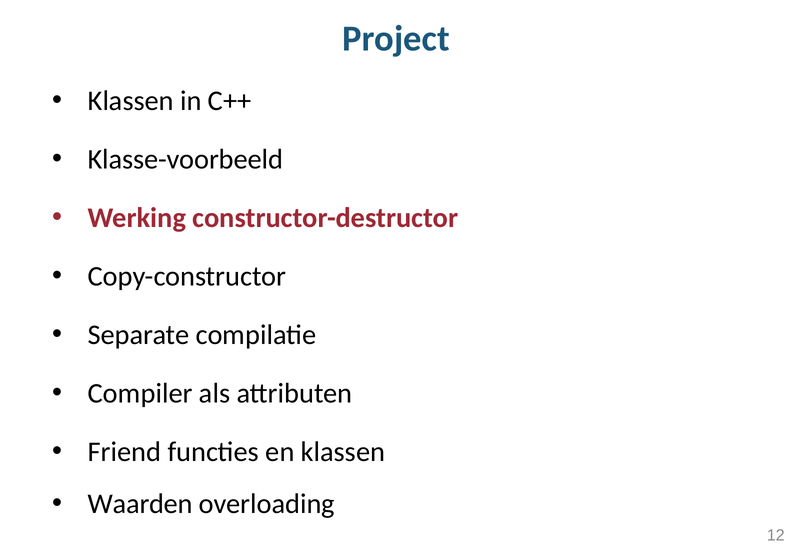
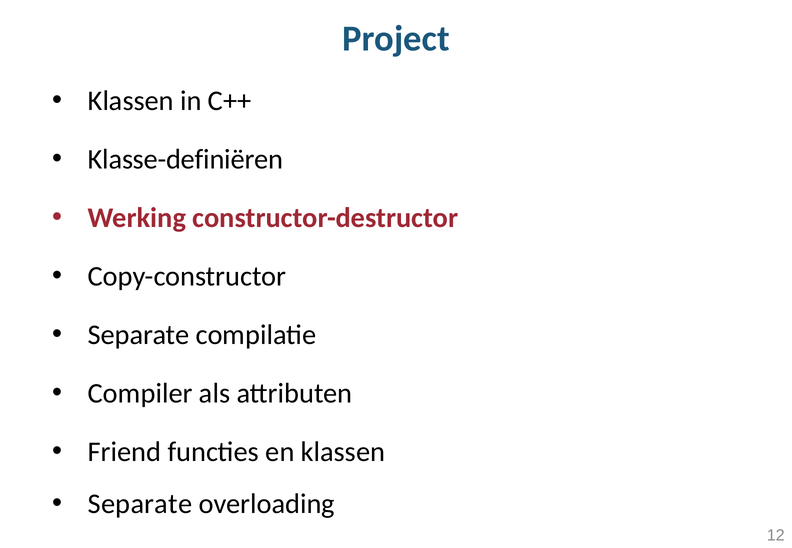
Klasse-voorbeeld: Klasse-voorbeeld -> Klasse-definiëren
Waarden at (140, 504): Waarden -> Separate
